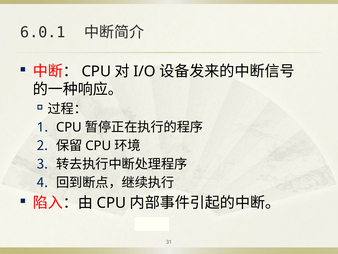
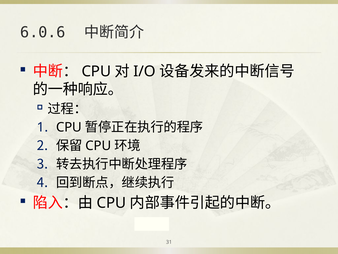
6.0.1: 6.0.1 -> 6.0.6
